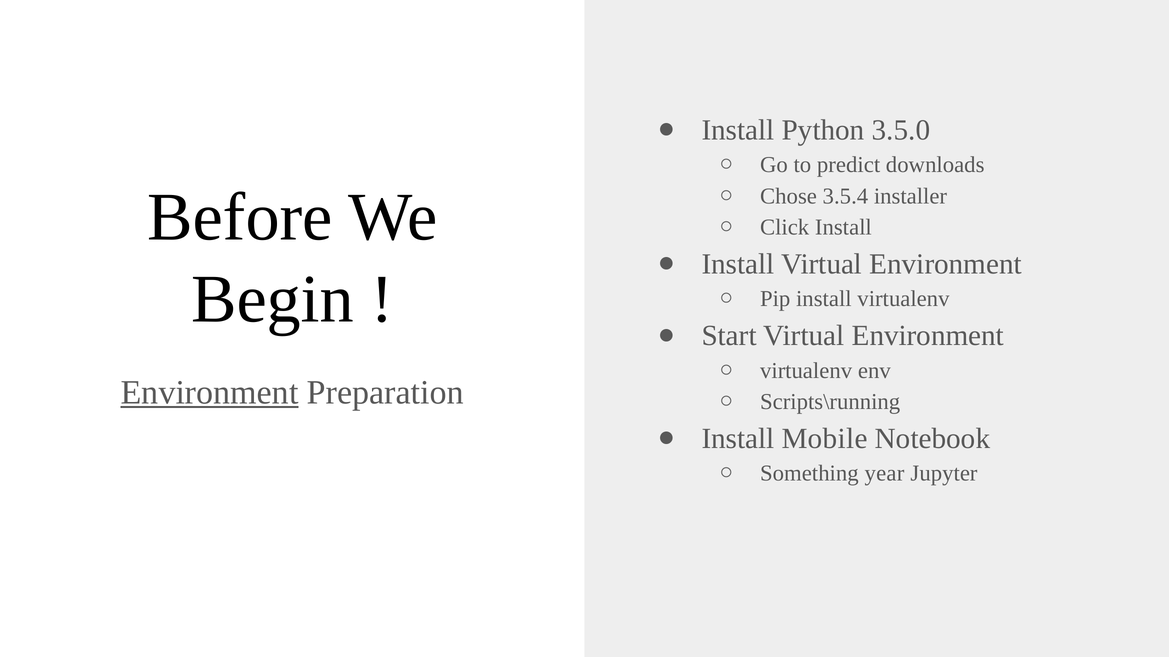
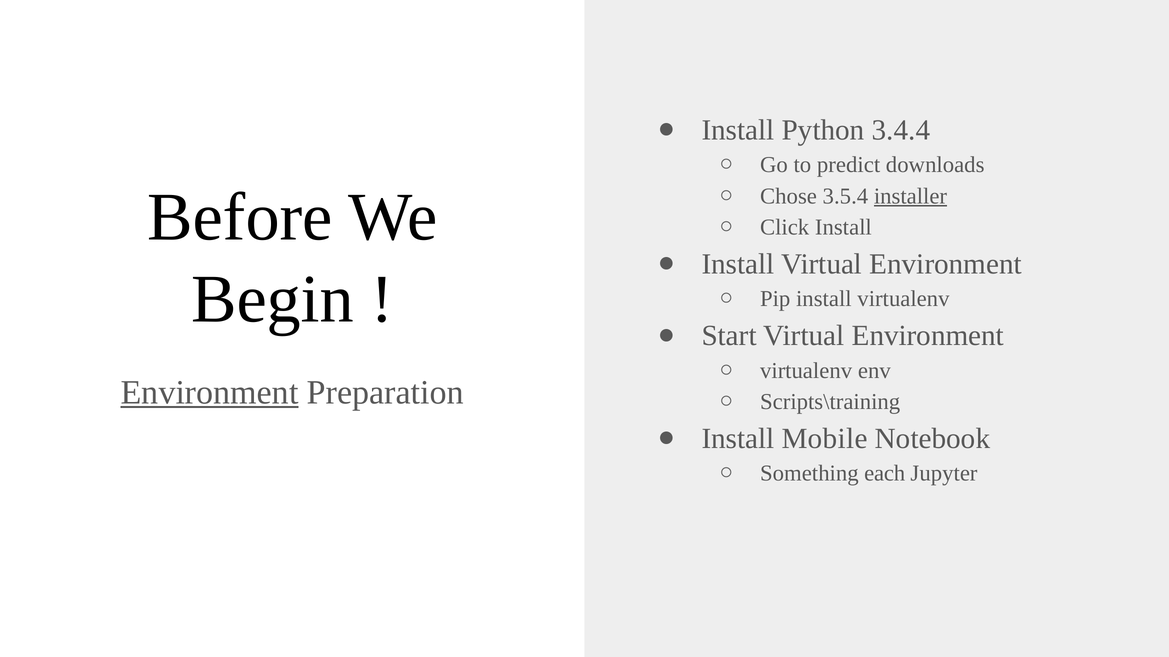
3.5.0: 3.5.0 -> 3.4.4
installer underline: none -> present
Scripts\running: Scripts\running -> Scripts\training
year: year -> each
